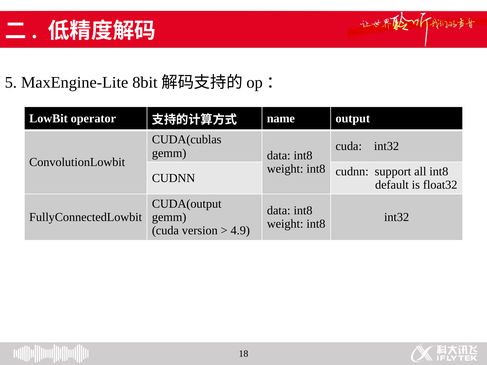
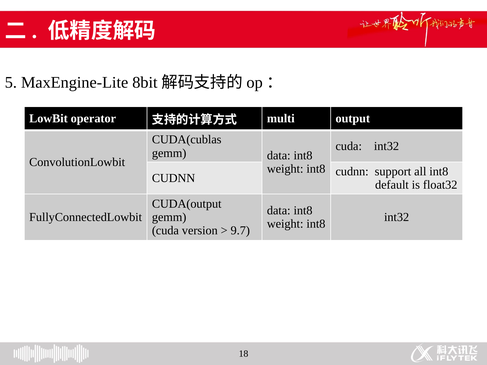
name: name -> multi
4.9: 4.9 -> 9.7
